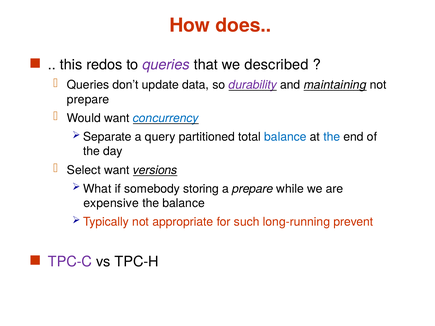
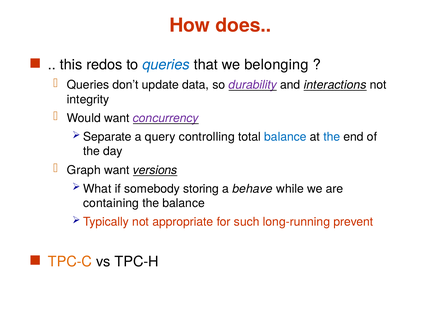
queries at (166, 65) colour: purple -> blue
described: described -> belonging
maintaining: maintaining -> interactions
prepare at (88, 99): prepare -> integrity
concurrency colour: blue -> purple
partitioned: partitioned -> controlling
Select: Select -> Graph
a prepare: prepare -> behave
expensive: expensive -> containing
TPC-C colour: purple -> orange
